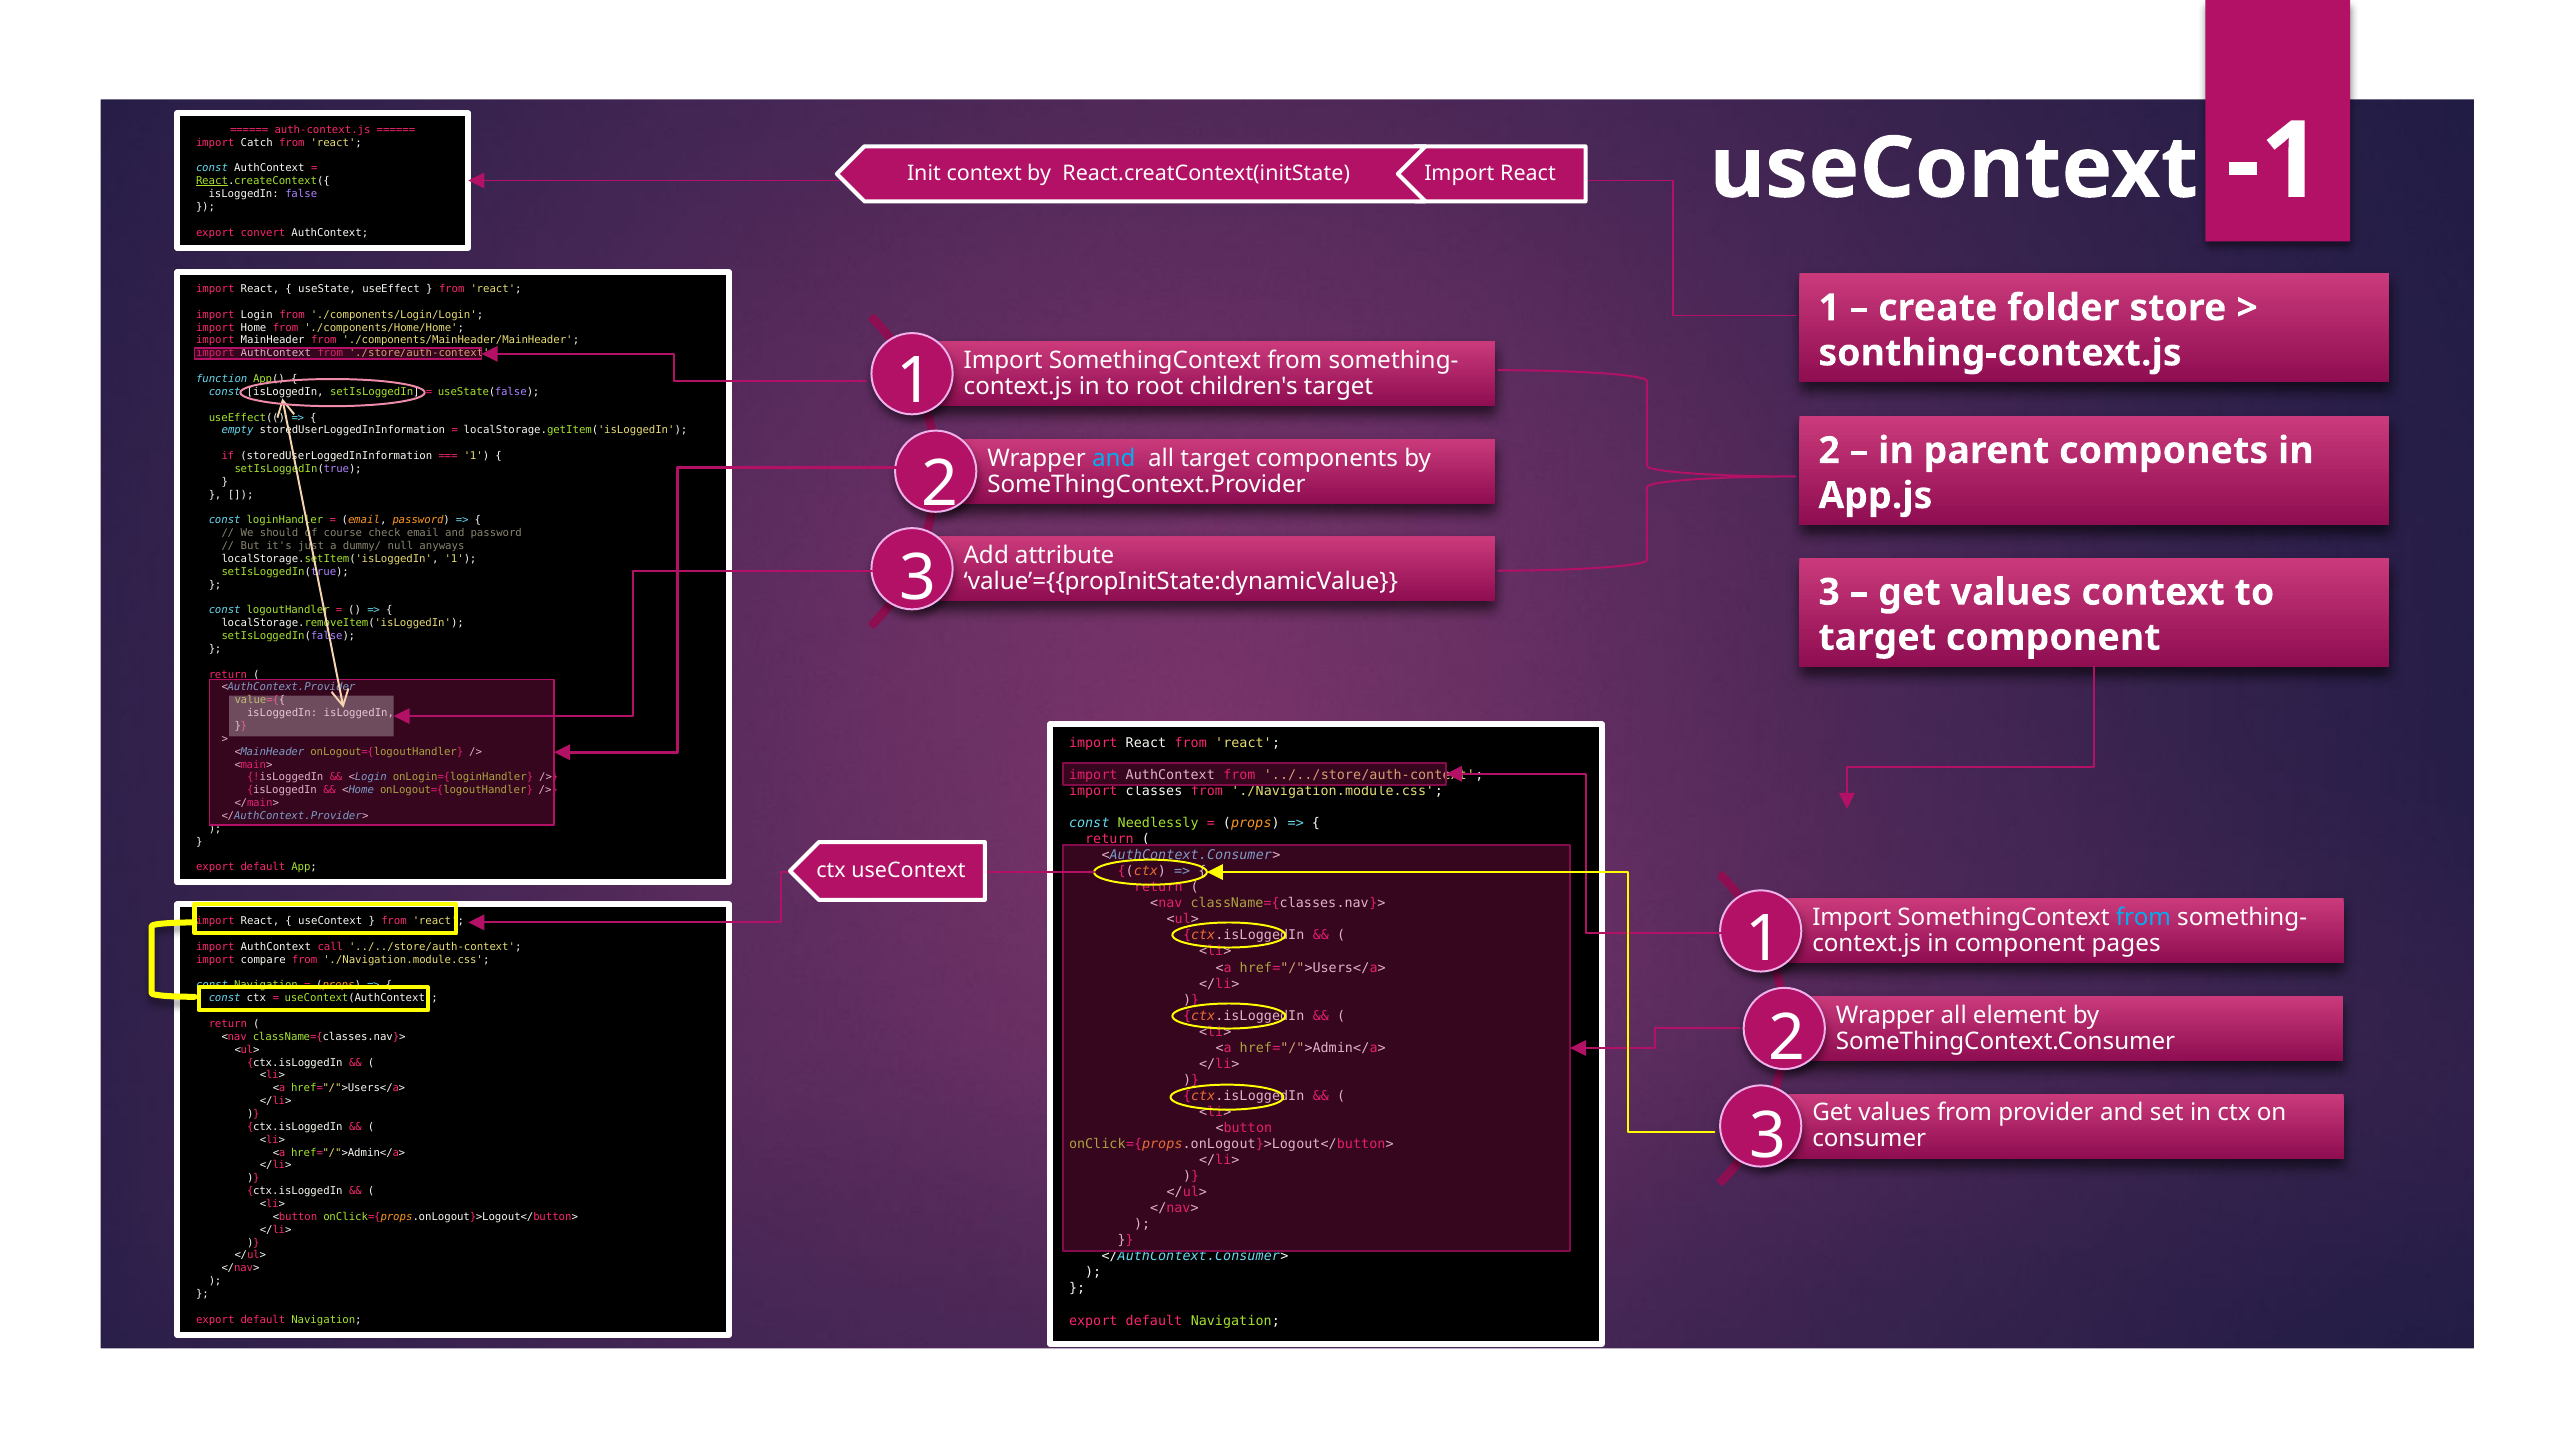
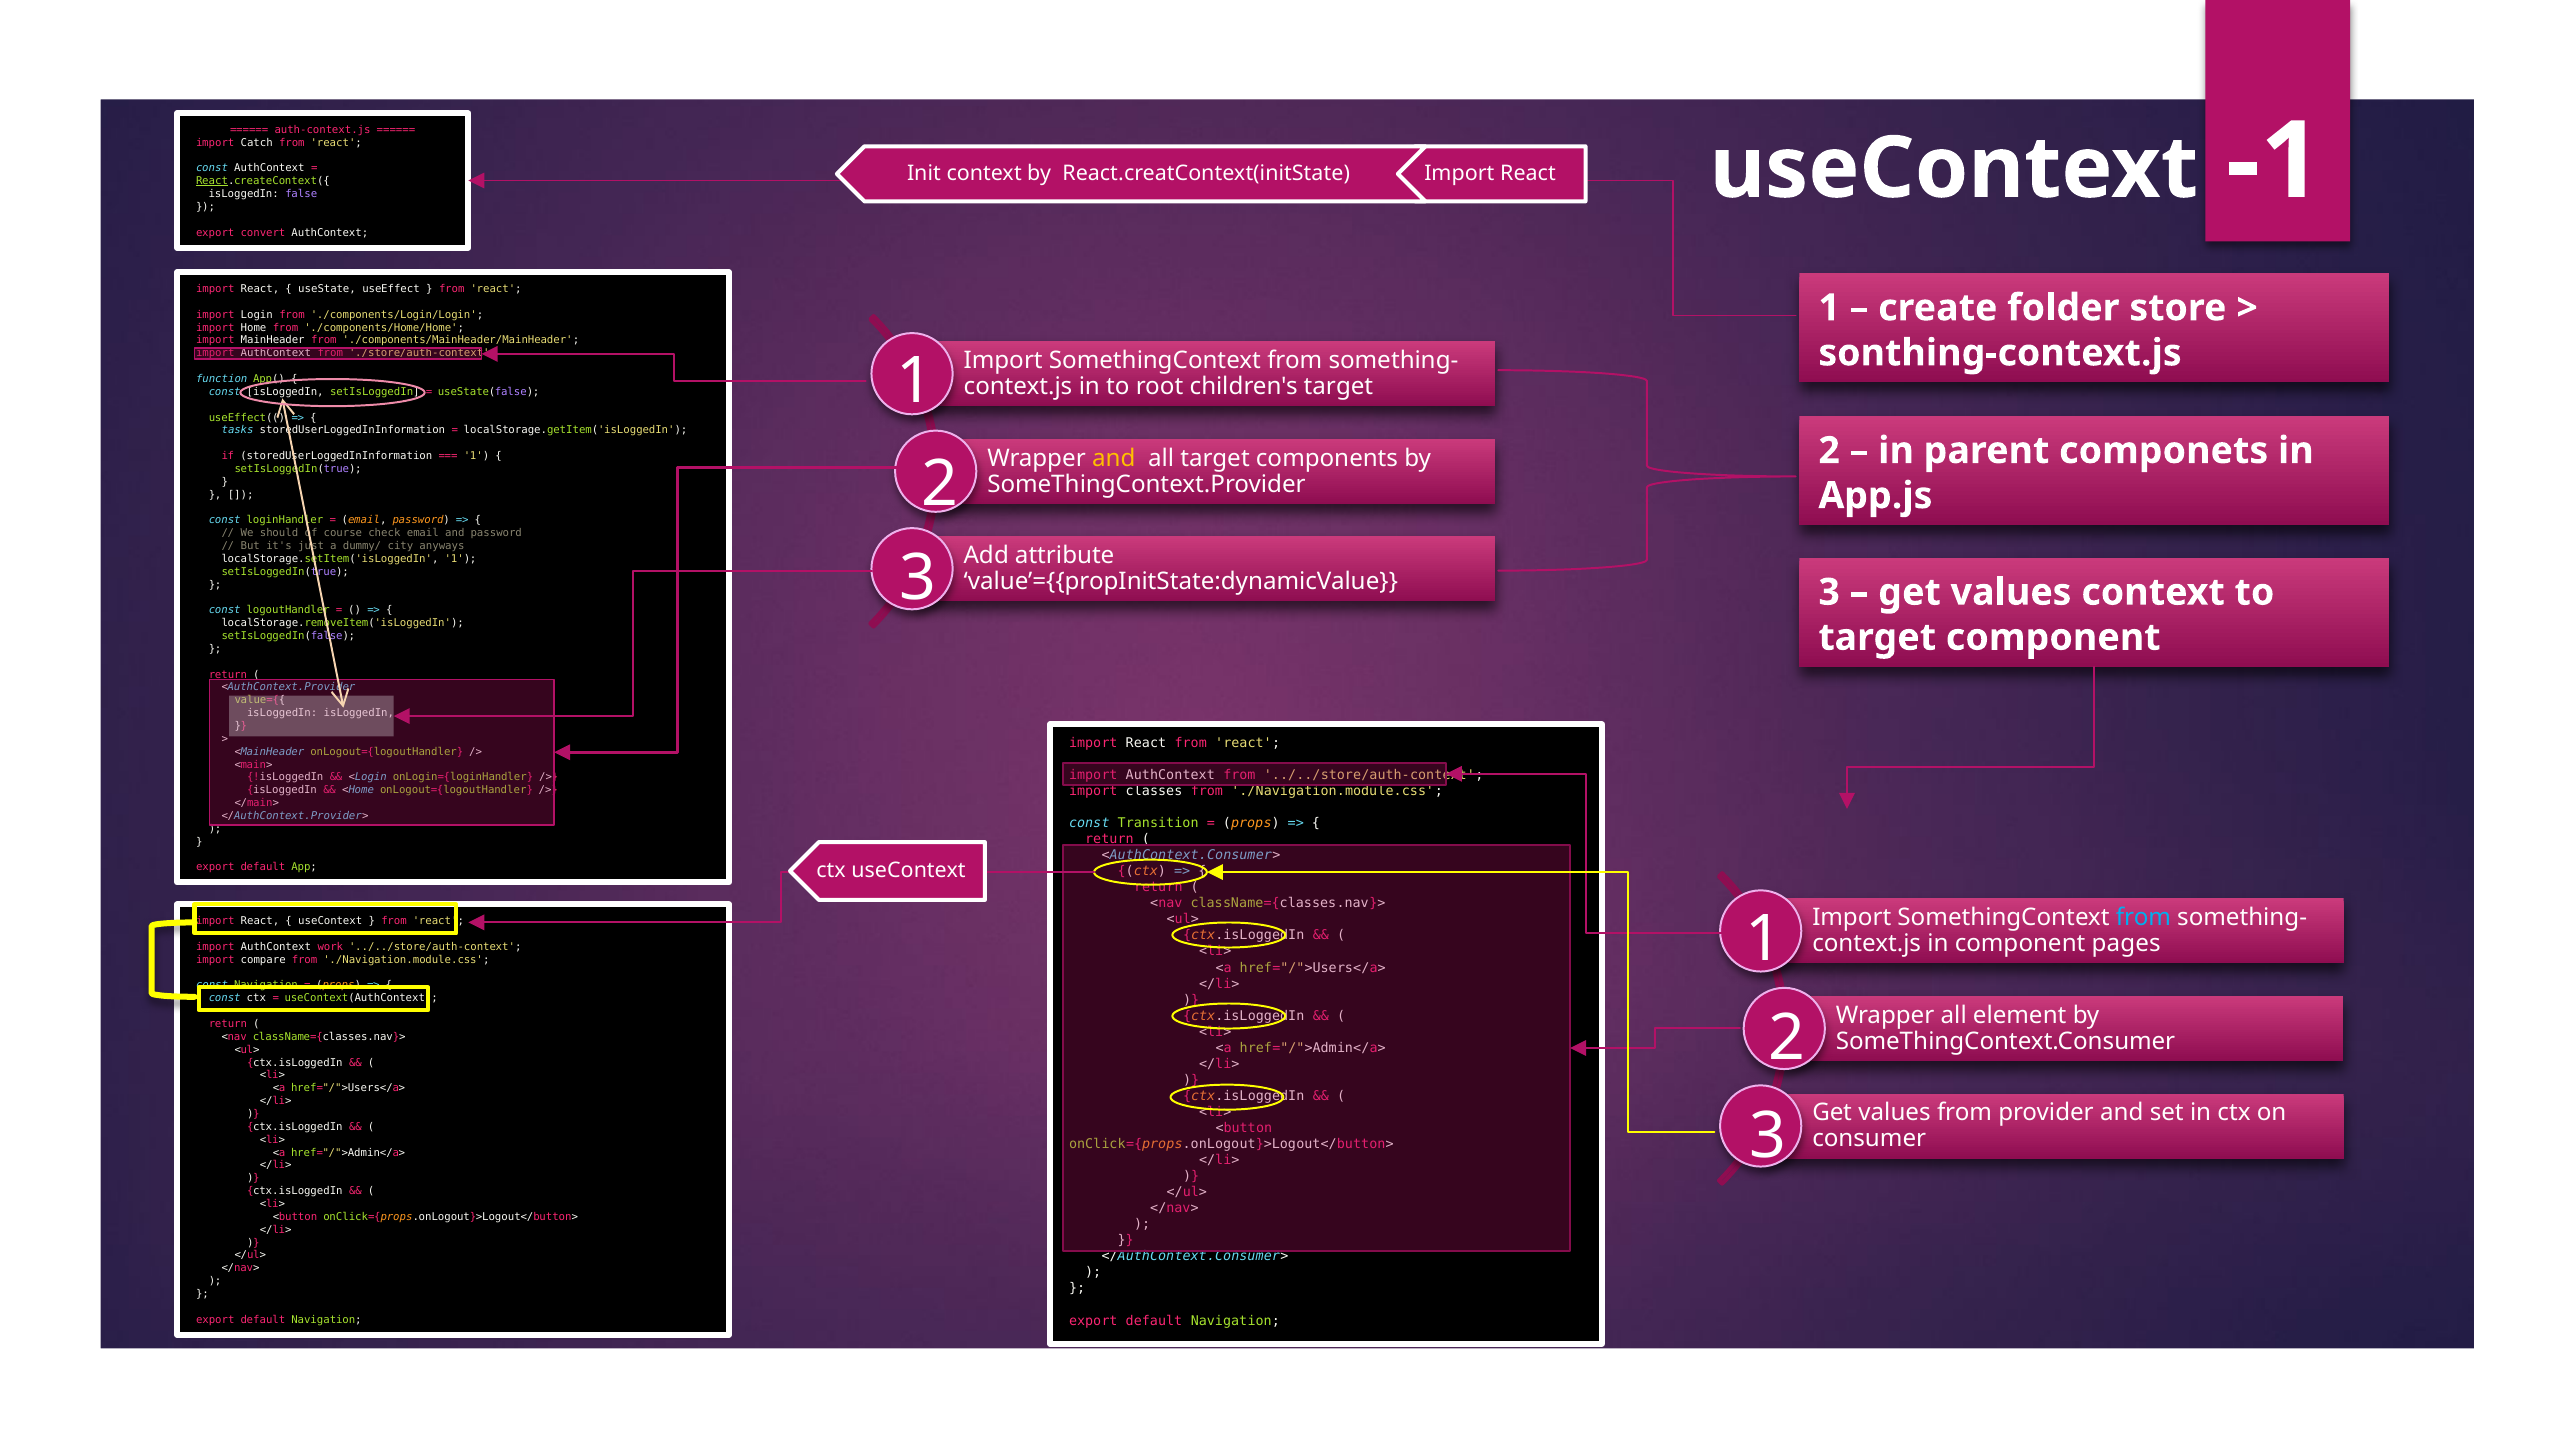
empty: empty -> tasks
and at (1114, 458) colour: light blue -> yellow
null: null -> city
Needlessly: Needlessly -> Transition
call: call -> work
